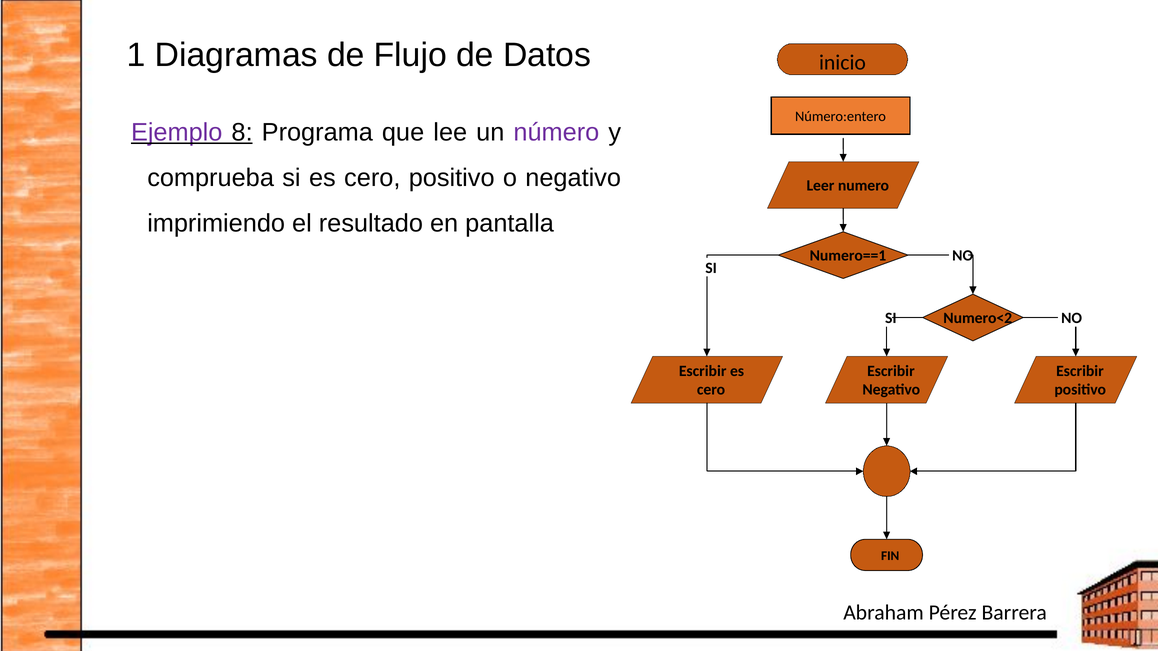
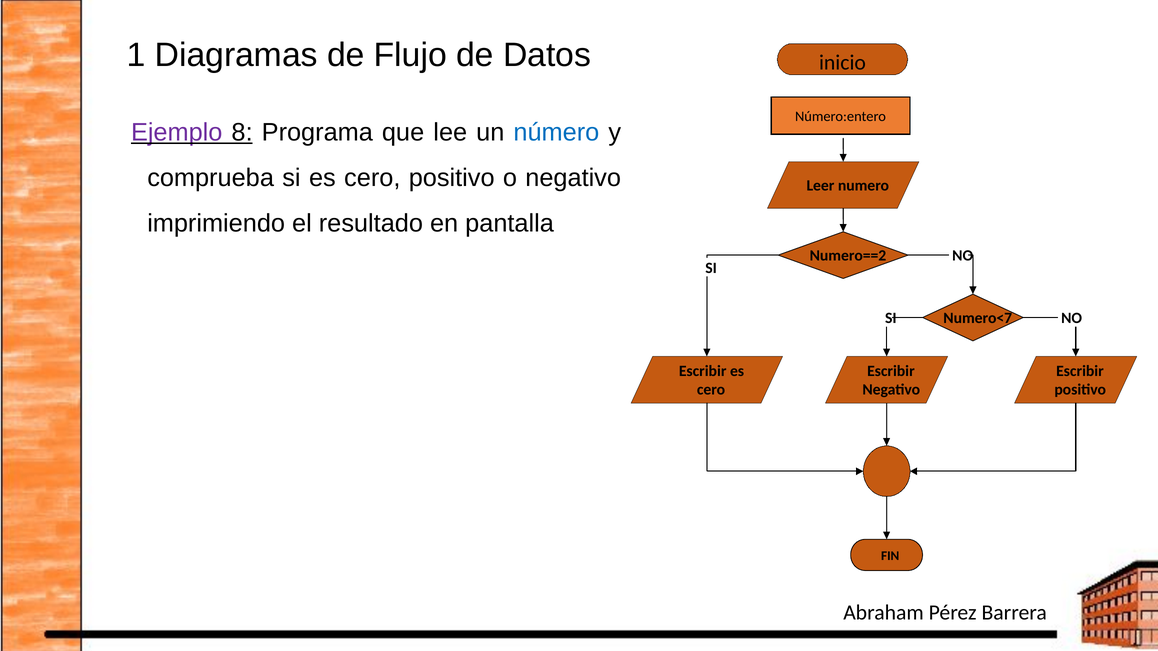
número colour: purple -> blue
Numero==1: Numero==1 -> Numero==2
Numero<2: Numero<2 -> Numero<7
